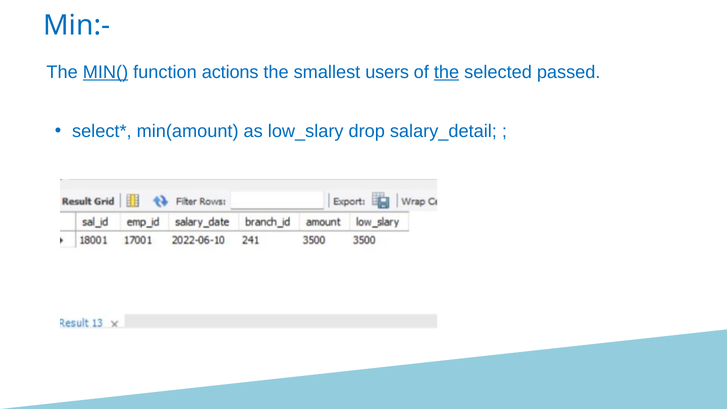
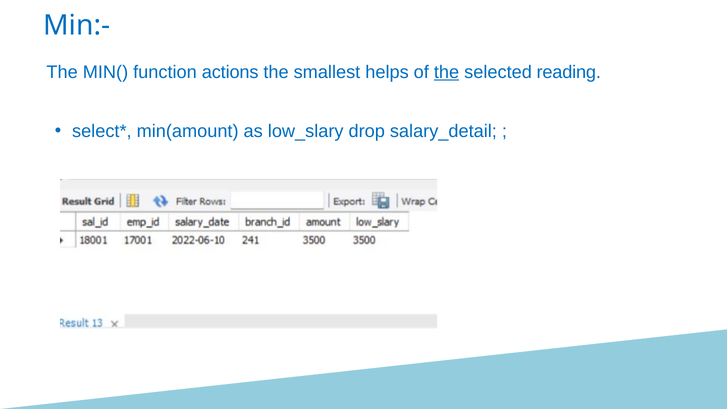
MIN( underline: present -> none
users: users -> helps
passed: passed -> reading
